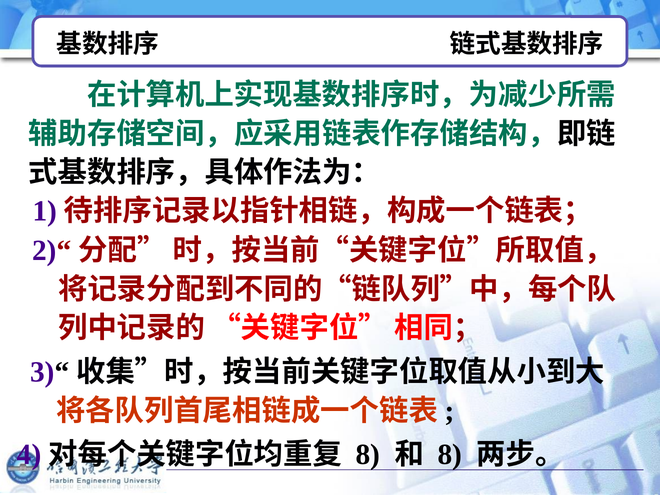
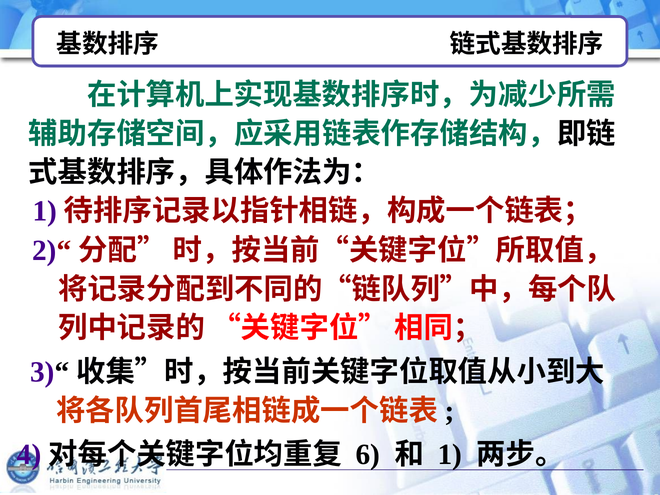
8 at (368, 454): 8 -> 6
8 at (450, 454): 8 -> 1
